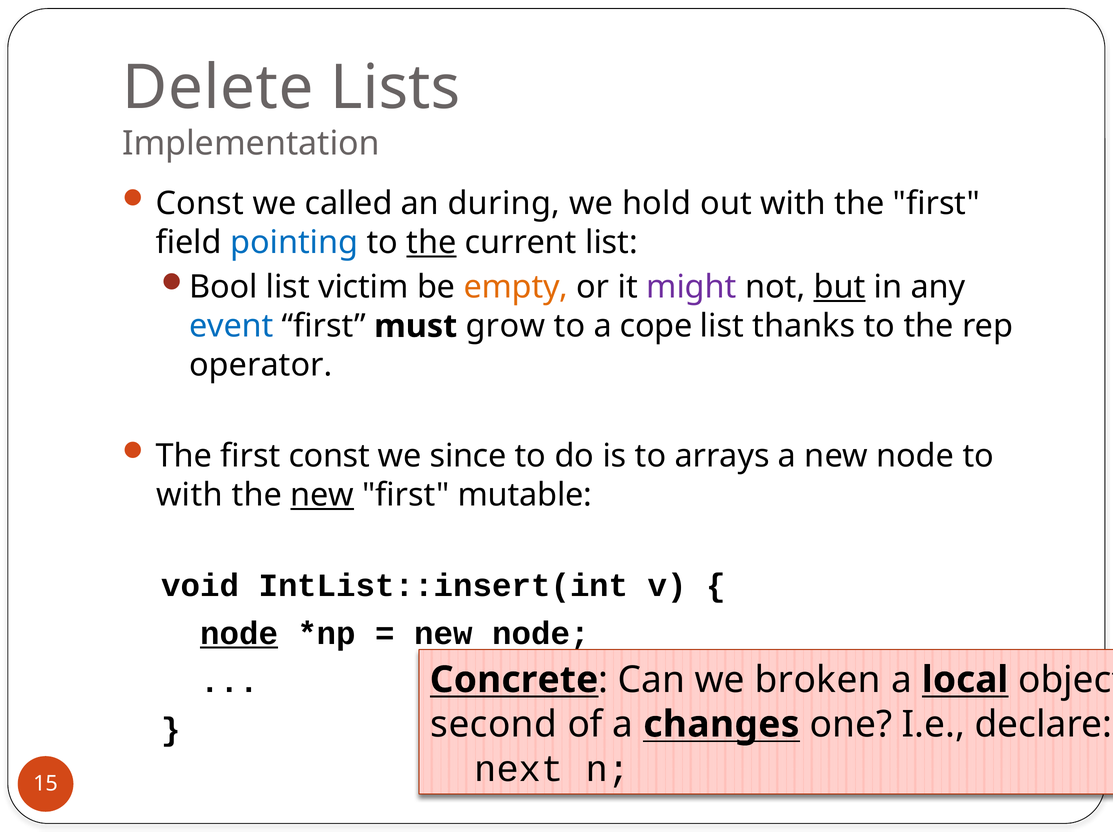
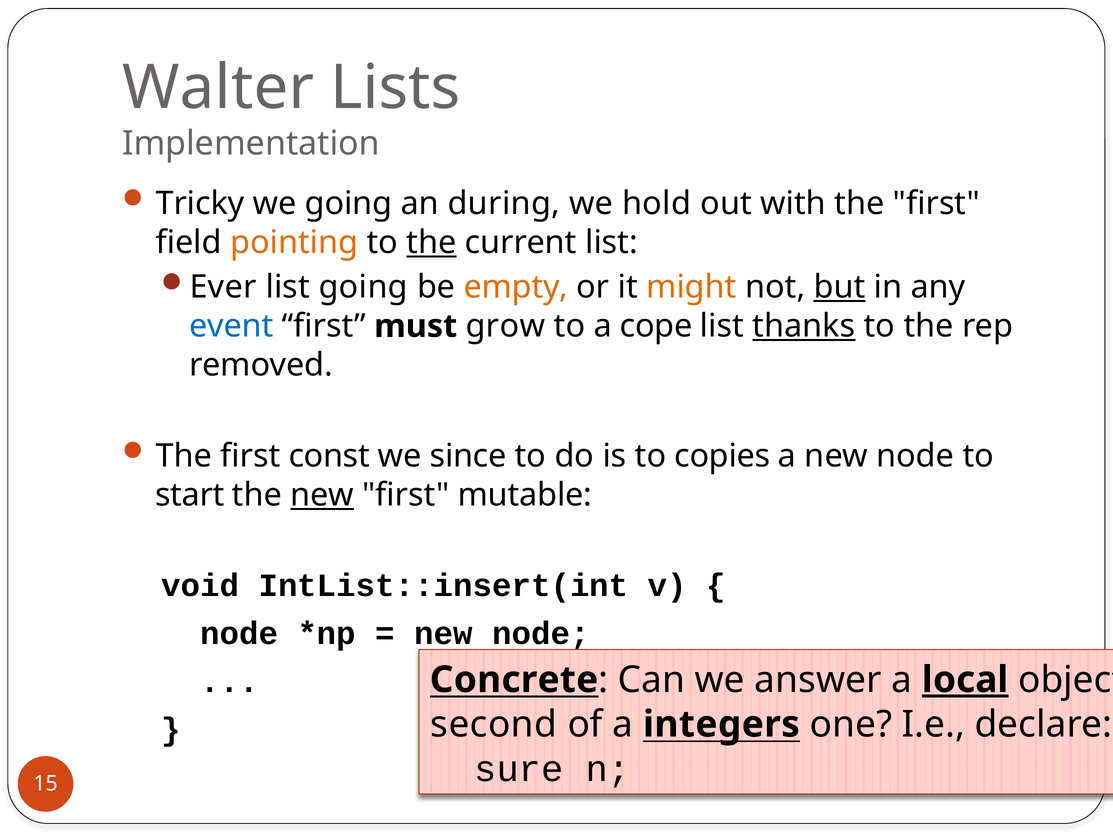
Delete: Delete -> Walter
Const at (200, 203): Const -> Tricky
we called: called -> going
pointing colour: blue -> orange
Bool: Bool -> Ever
list victim: victim -> going
might colour: purple -> orange
thanks underline: none -> present
operator: operator -> removed
arrays: arrays -> copies
with at (189, 495): with -> start
node at (239, 634) underline: present -> none
broken: broken -> answer
local underline: none -> present
changes: changes -> integers
next: next -> sure
